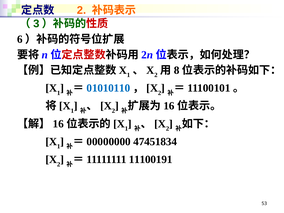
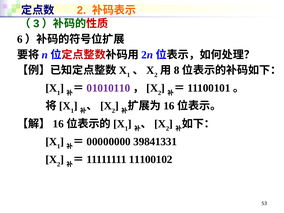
01010110 colour: blue -> purple
47451834: 47451834 -> 39841331
11100191: 11100191 -> 11100102
